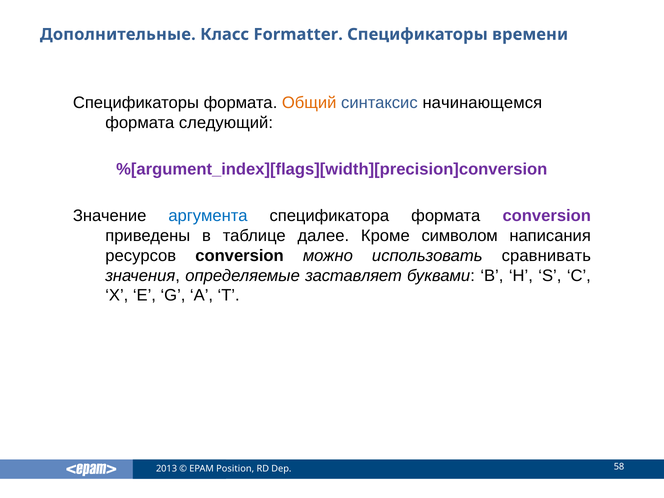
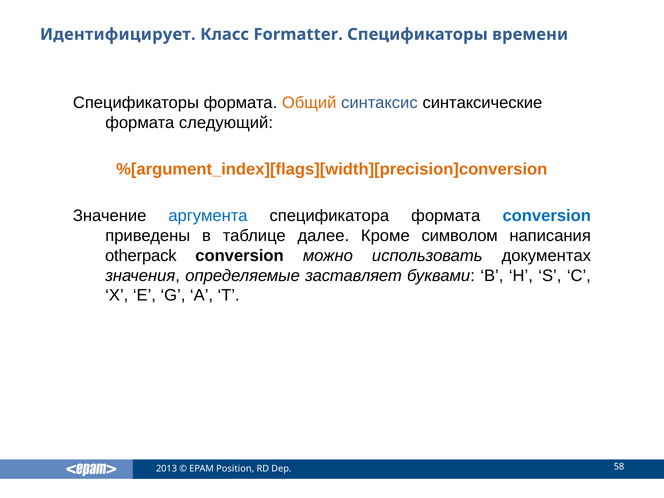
Дополнительные: Дополнительные -> Идентифицирует
начинающемся: начинающемся -> синтаксические
%[argument_index][flags][width][precision]conversion colour: purple -> orange
conversion at (547, 216) colour: purple -> blue
ресурсов: ресурсов -> otherpack
сравнивать: сравнивать -> документах
